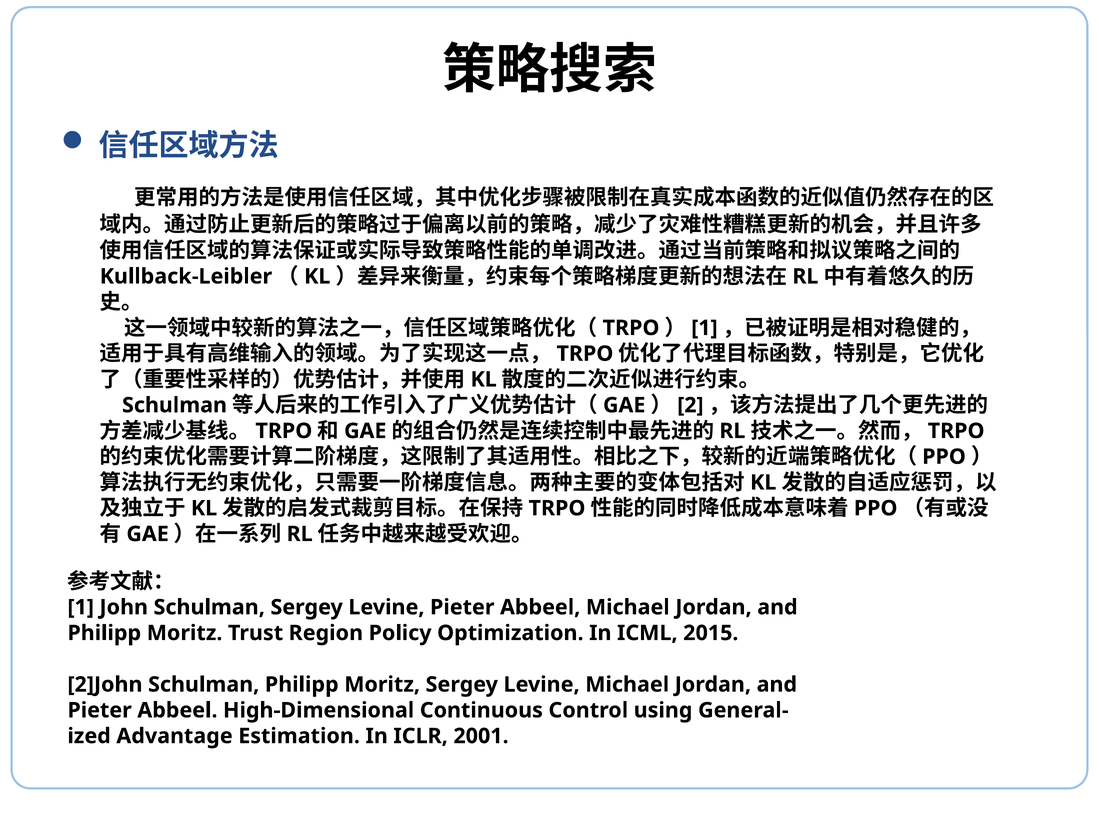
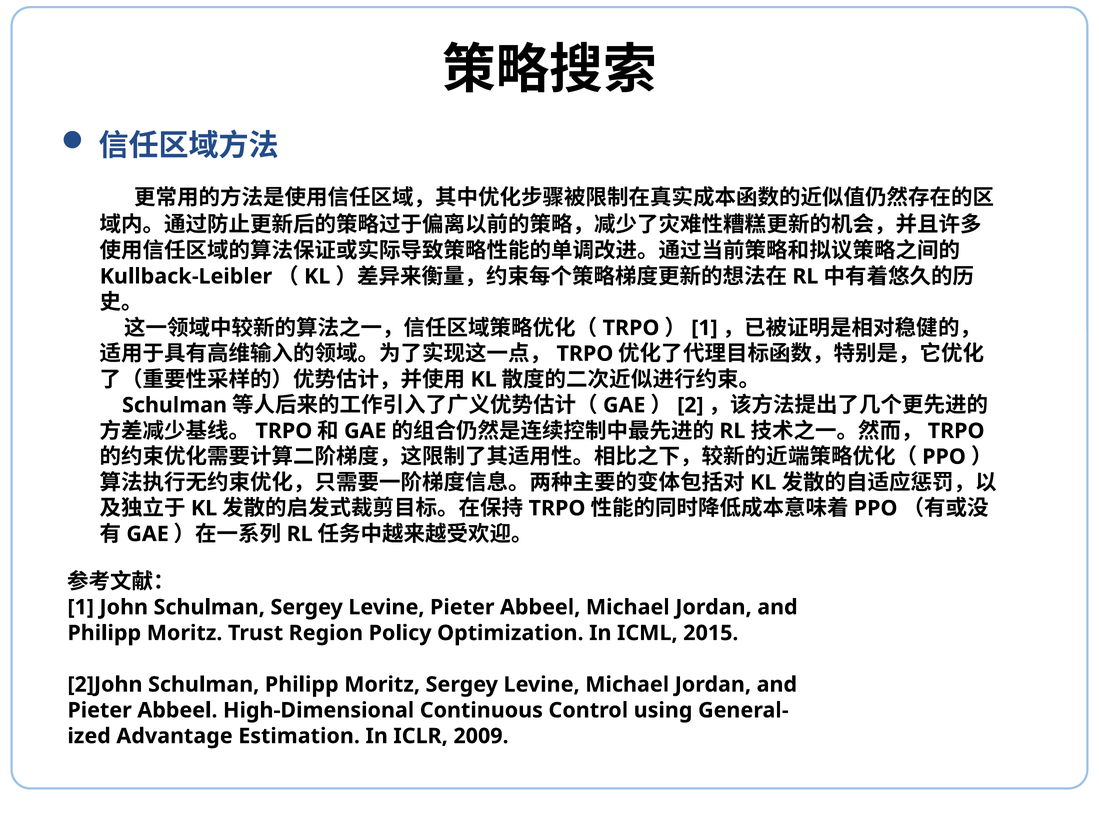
2001: 2001 -> 2009
